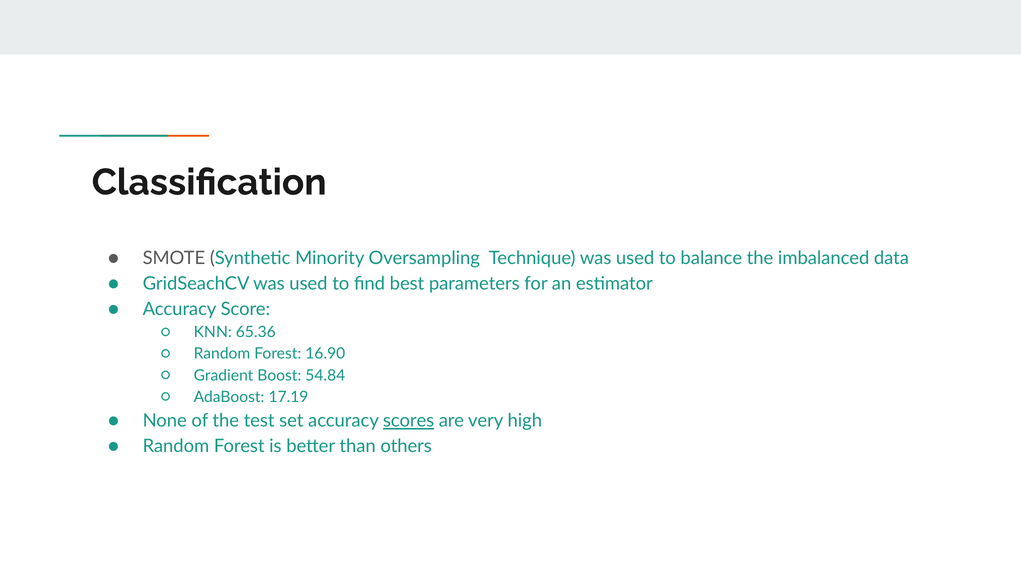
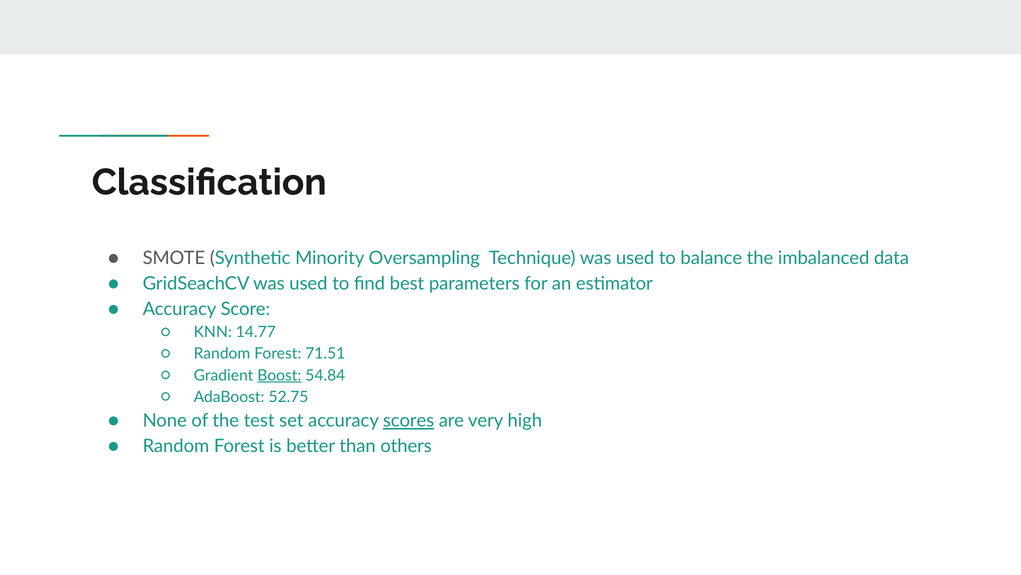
65.36: 65.36 -> 14.77
16.90: 16.90 -> 71.51
Boost underline: none -> present
17.19: 17.19 -> 52.75
